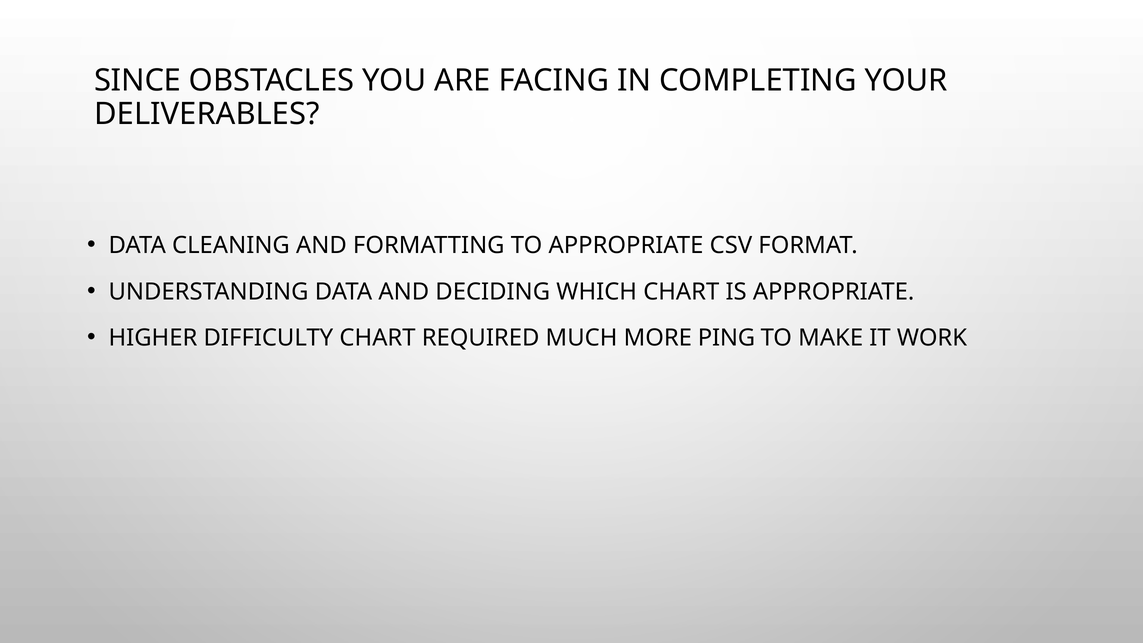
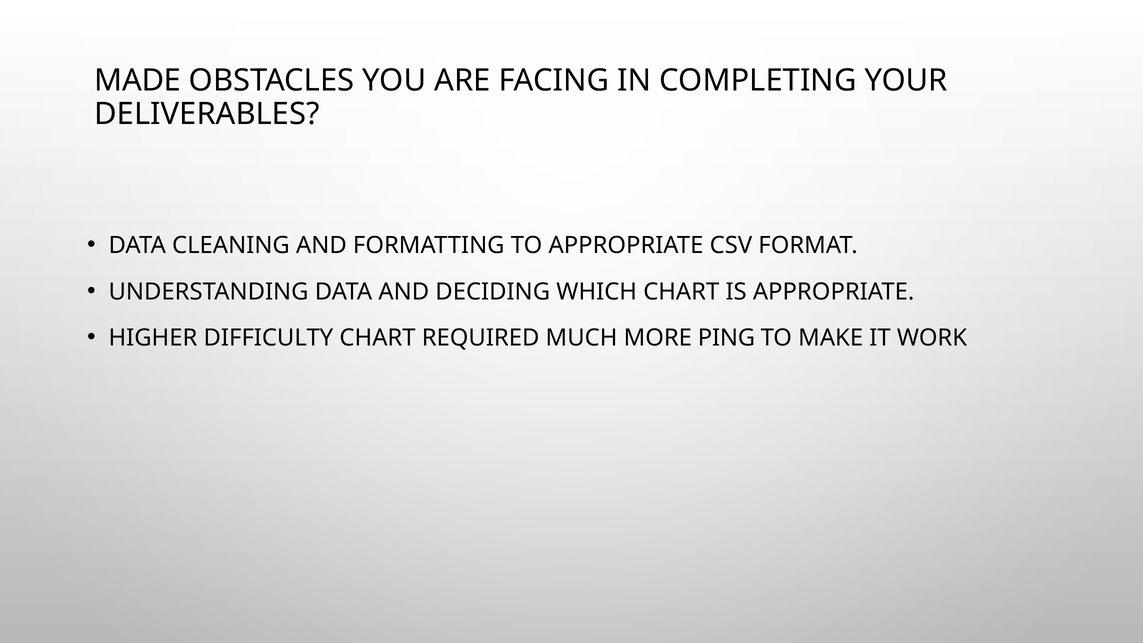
SINCE: SINCE -> MADE
